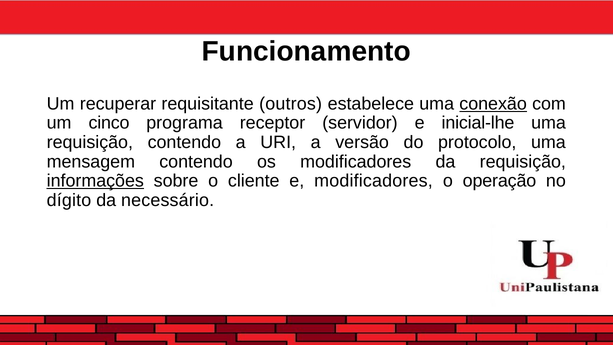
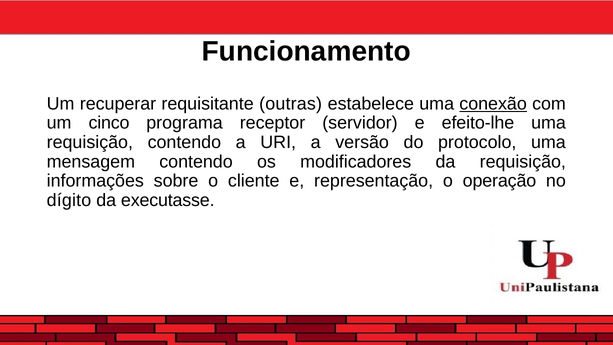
outros: outros -> outras
inicial-lhe: inicial-lhe -> efeito-lhe
informações underline: present -> none
e modificadores: modificadores -> representação
necessário: necessário -> executasse
